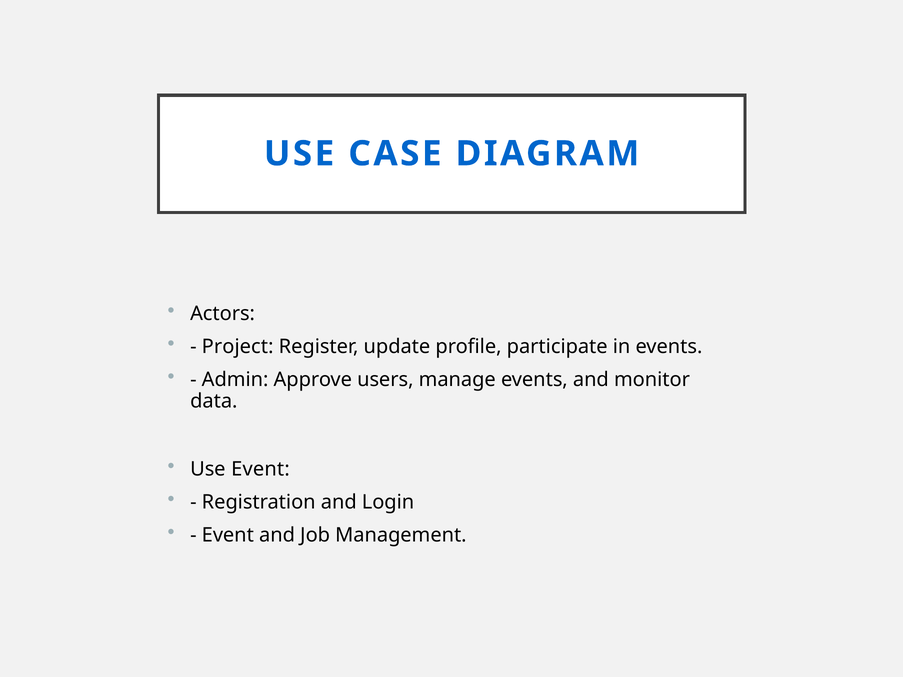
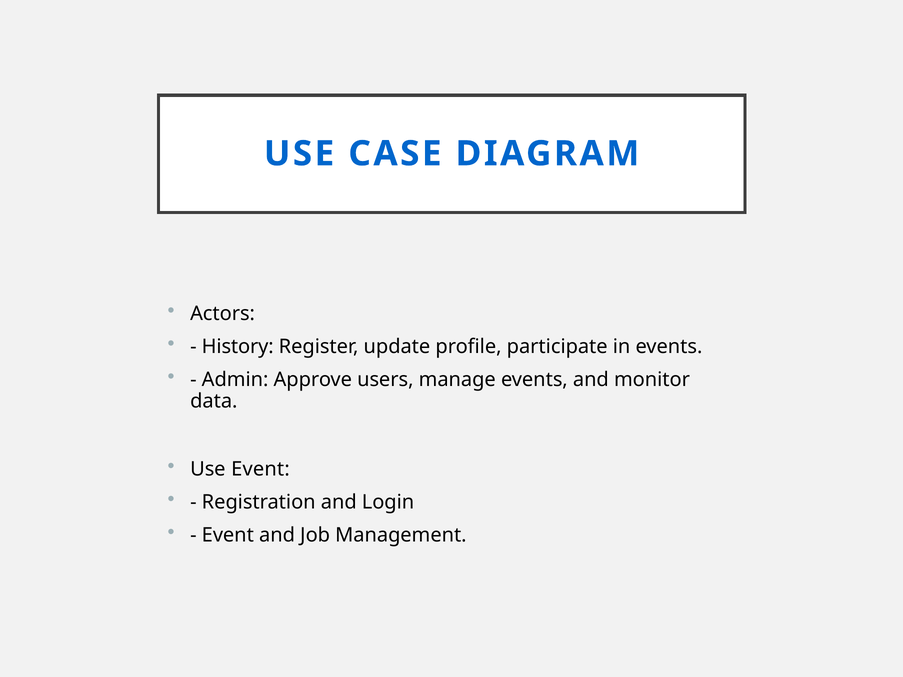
Project: Project -> History
